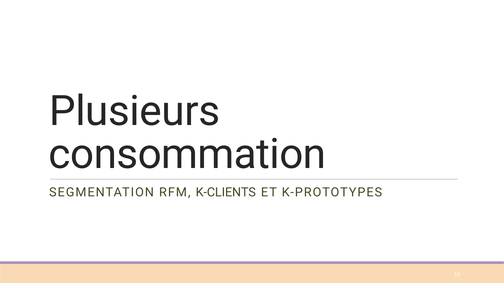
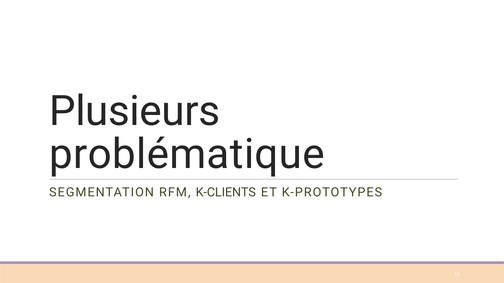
consommation: consommation -> problématique
